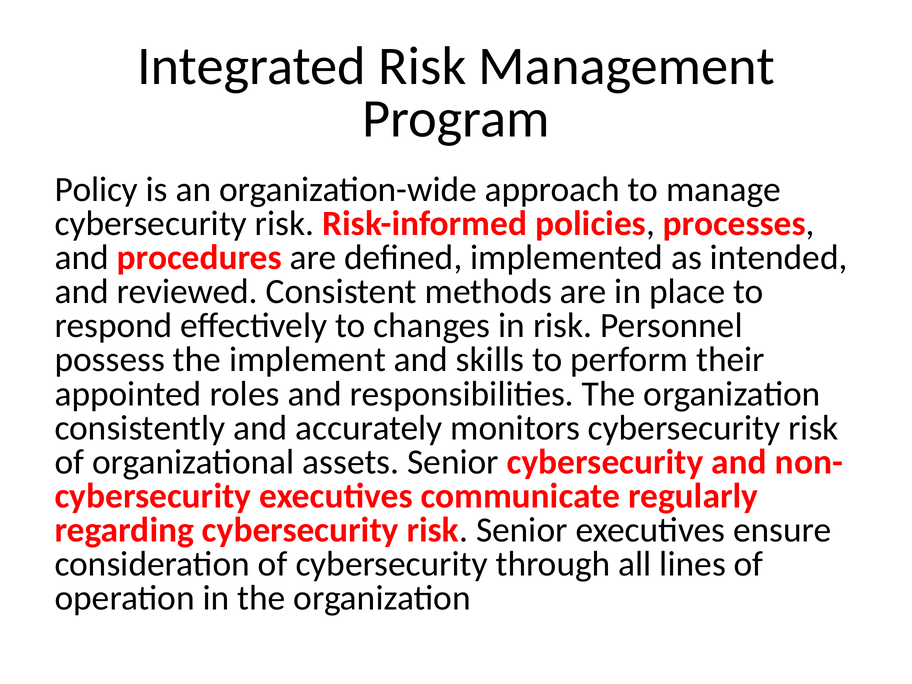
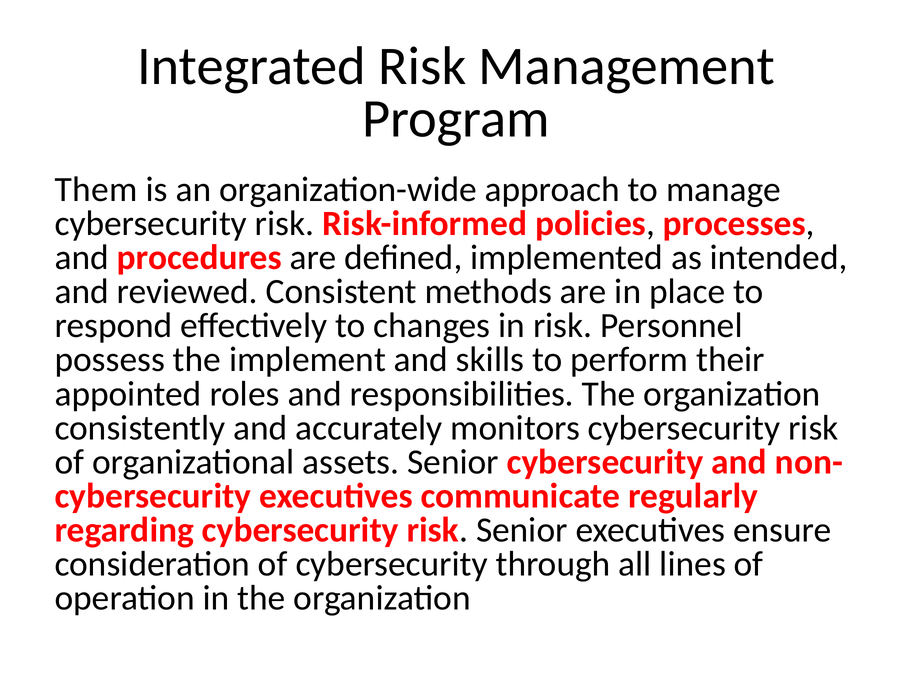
Policy: Policy -> Them
